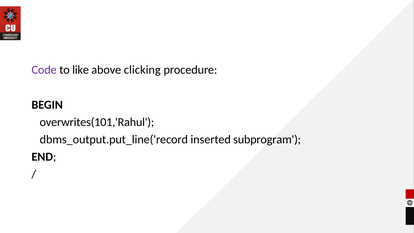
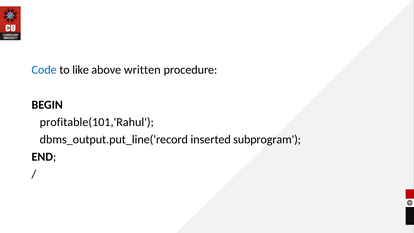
Code colour: purple -> blue
clicking: clicking -> written
overwrites(101,'Rahul: overwrites(101,'Rahul -> profitable(101,'Rahul
